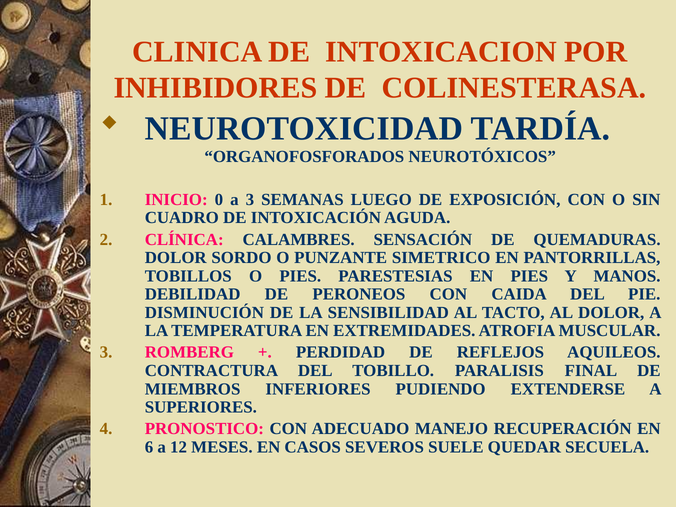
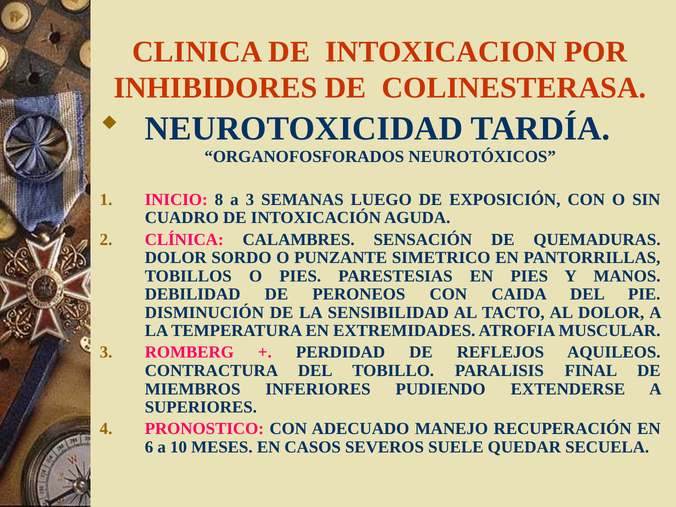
0: 0 -> 8
12: 12 -> 10
